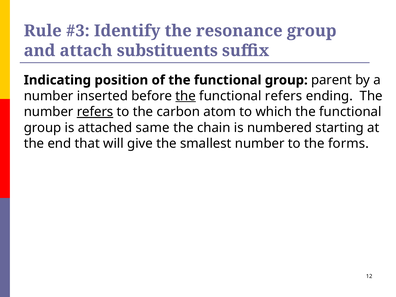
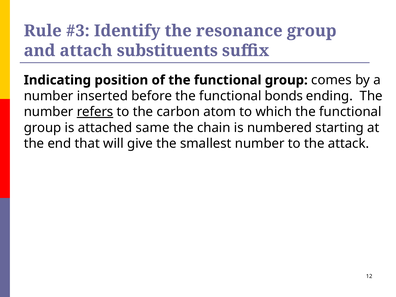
parent: parent -> comes
the at (186, 96) underline: present -> none
functional refers: refers -> bonds
forms: forms -> attack
